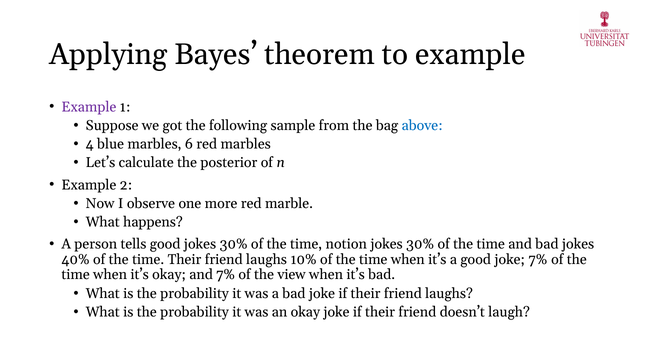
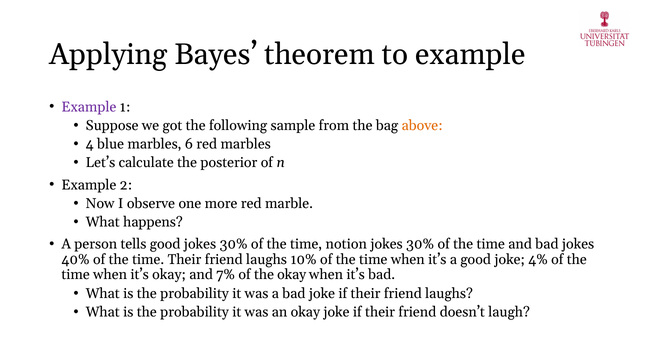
above colour: blue -> orange
joke 7%: 7% -> 4%
the view: view -> okay
